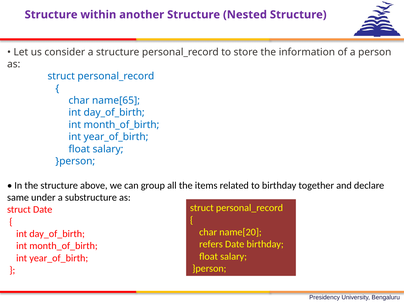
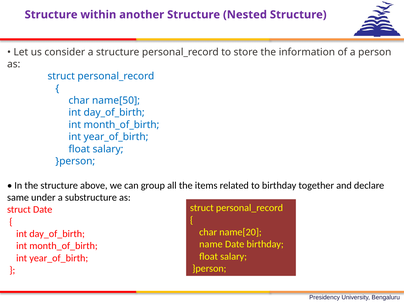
name[65: name[65 -> name[50
refers: refers -> name
